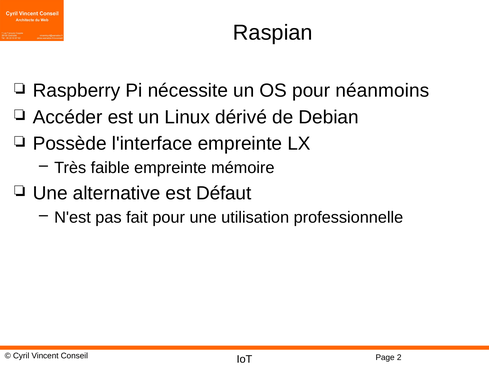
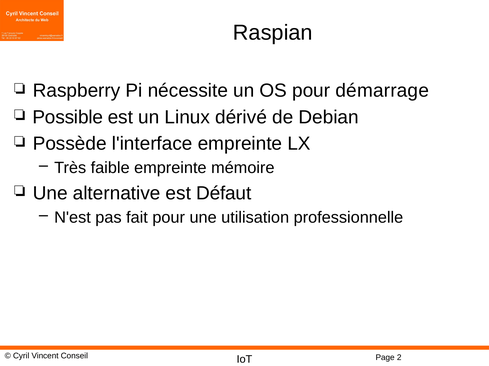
néanmoins: néanmoins -> démarrage
Accéder: Accéder -> Possible
